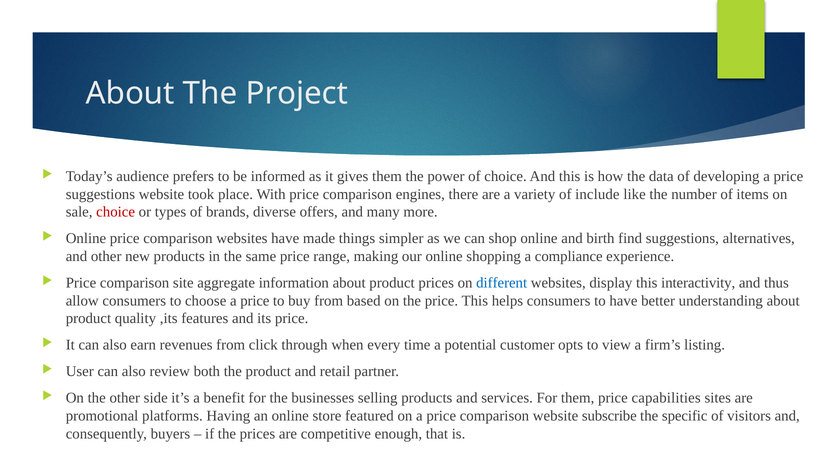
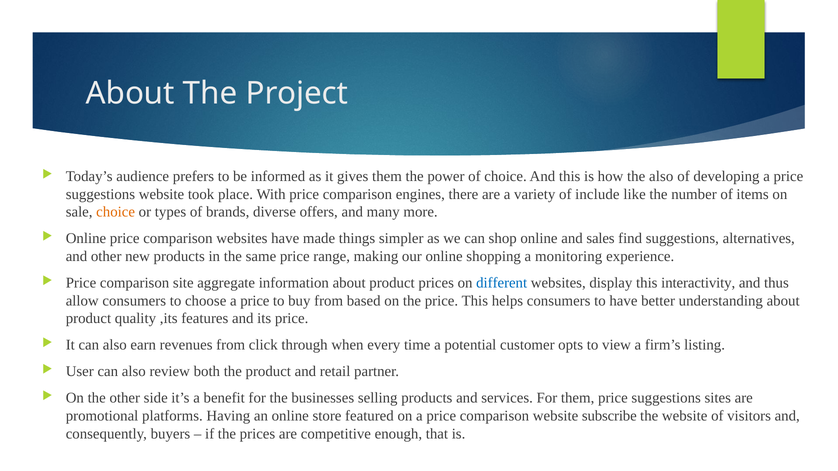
the data: data -> also
choice at (116, 212) colour: red -> orange
birth: birth -> sales
compliance: compliance -> monitoring
them price capabilities: capabilities -> suggestions
the specific: specific -> website
